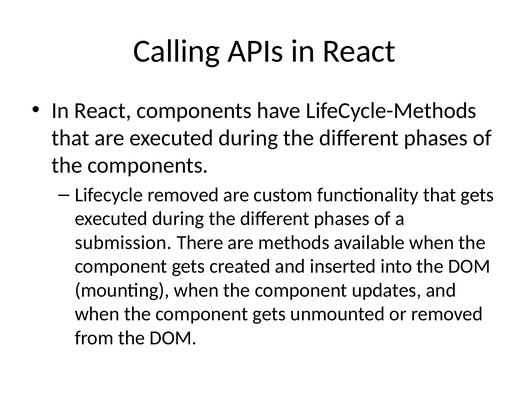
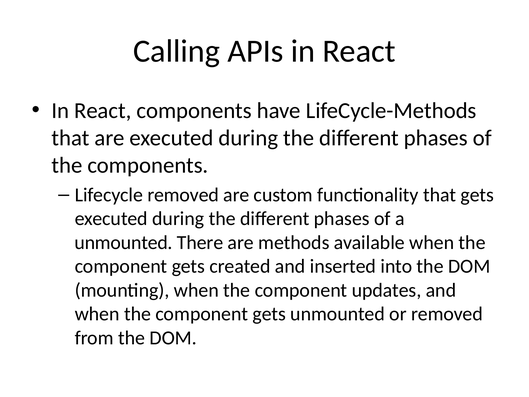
submission at (123, 242): submission -> unmounted
